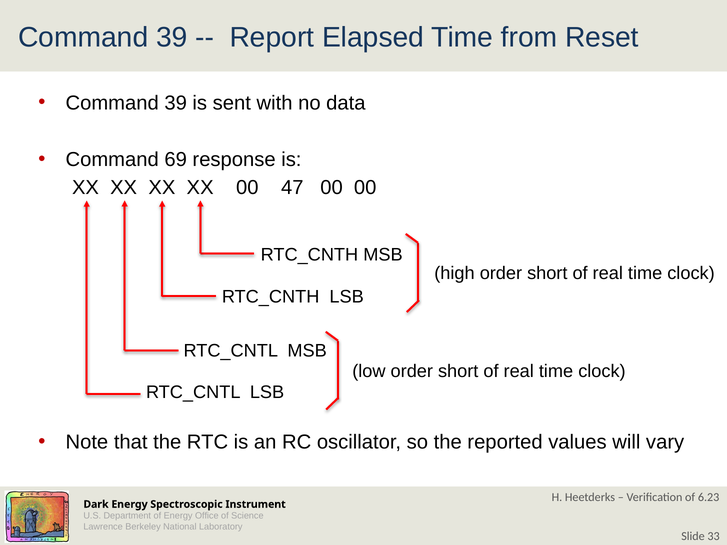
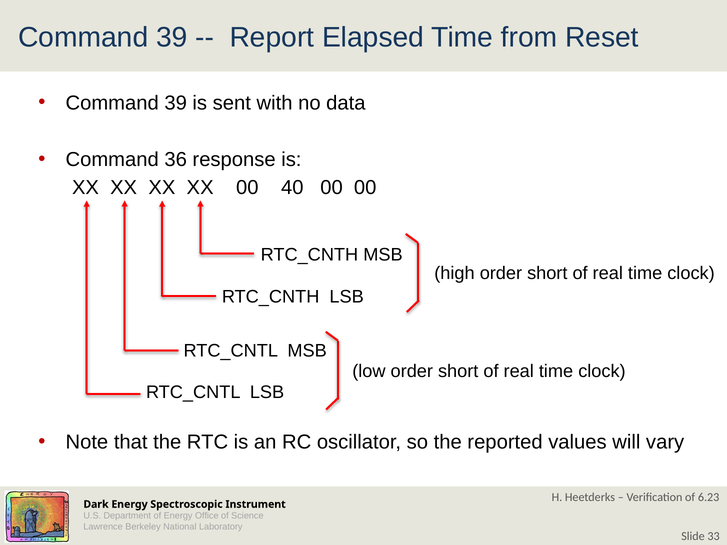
69: 69 -> 36
47: 47 -> 40
